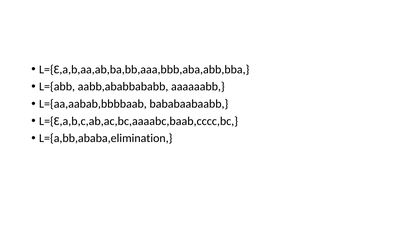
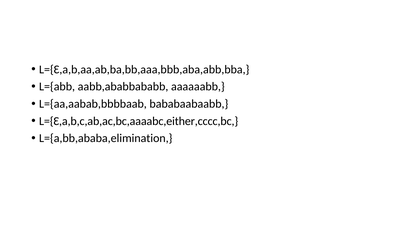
L={Ɛ,a,b,c,ab,ac,bc,aaaabc,baab,cccc,bc: L={Ɛ,a,b,c,ab,ac,bc,aaaabc,baab,cccc,bc -> L={Ɛ,a,b,c,ab,ac,bc,aaaabc,either,cccc,bc
